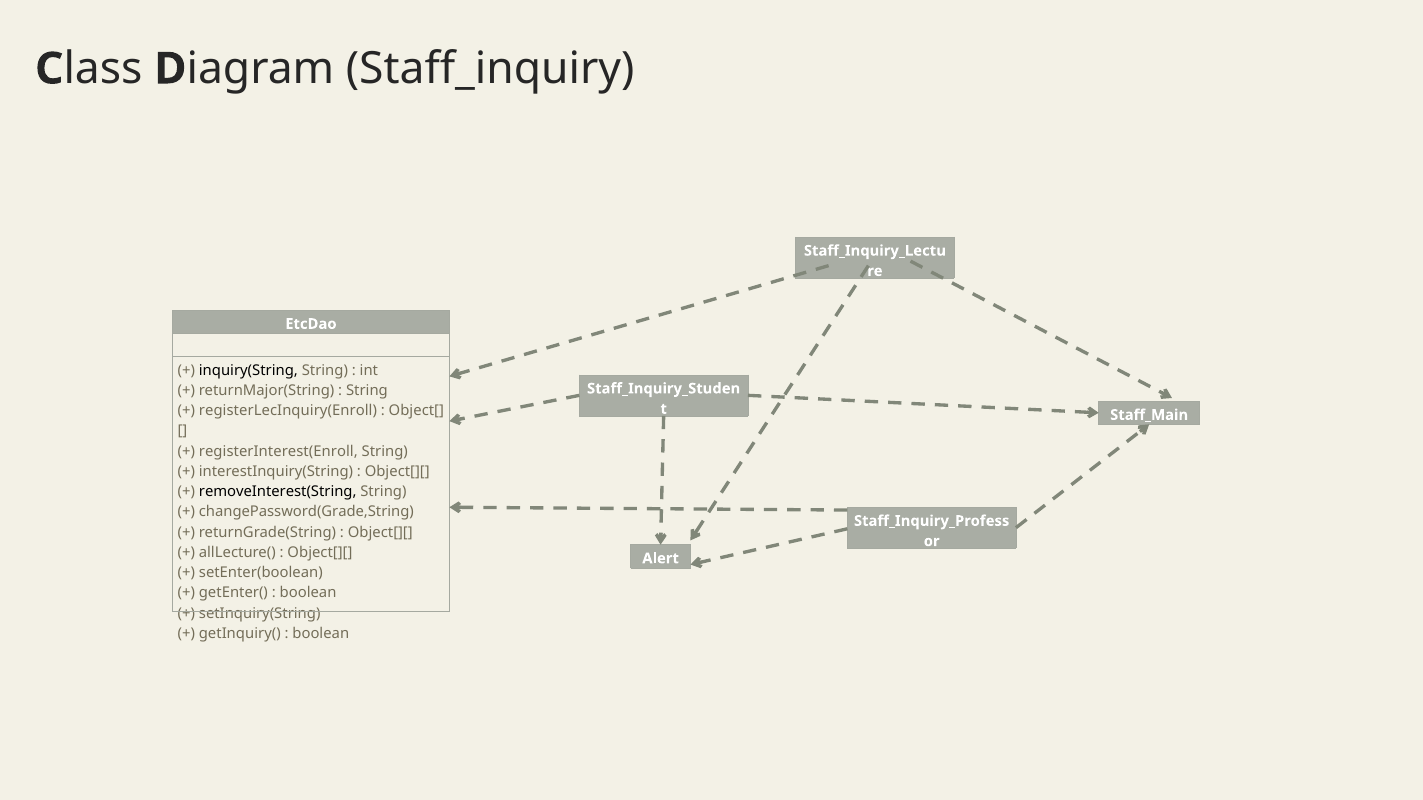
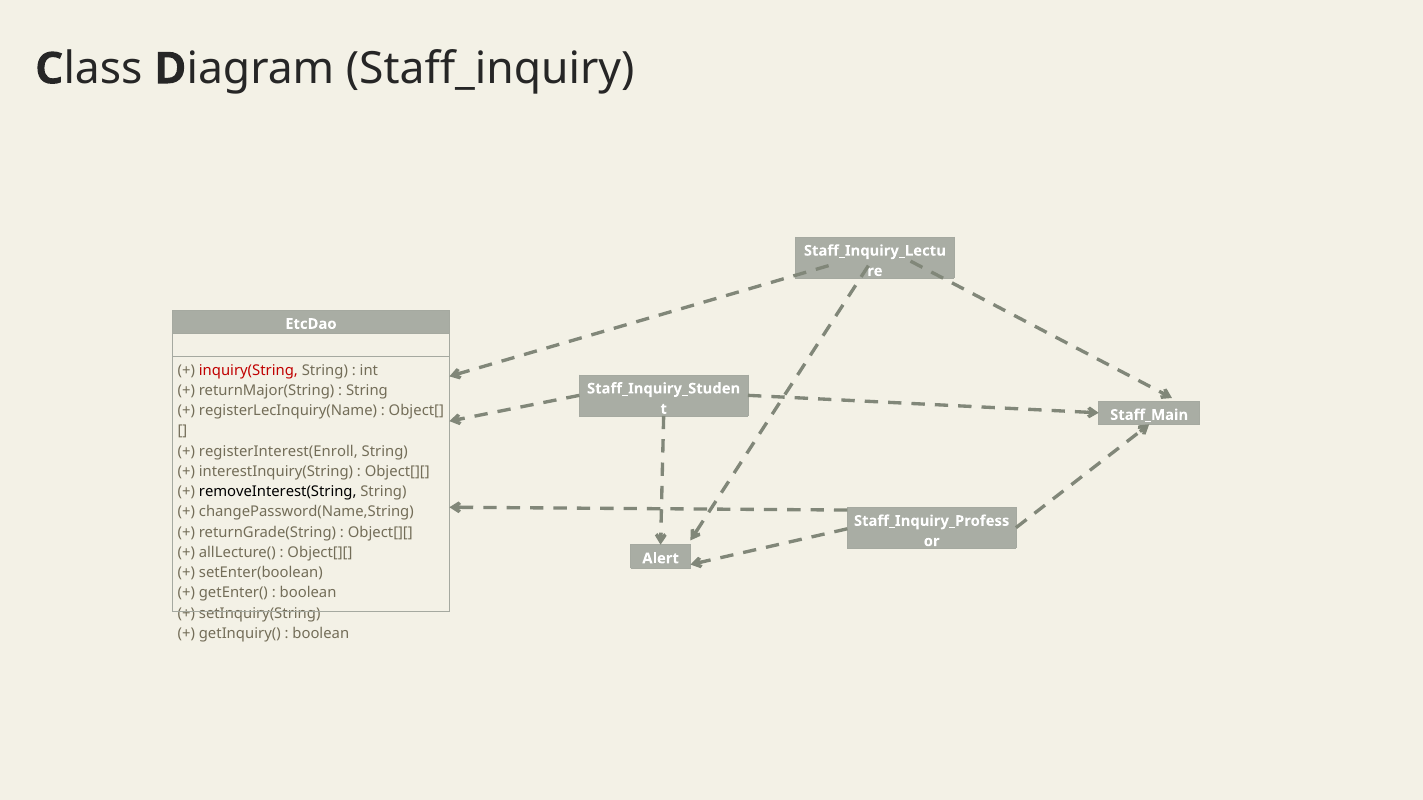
inquiry(String colour: black -> red
registerLecInquiry(Enroll: registerLecInquiry(Enroll -> registerLecInquiry(Name
changePassword(Grade,String: changePassword(Grade,String -> changePassword(Name,String
